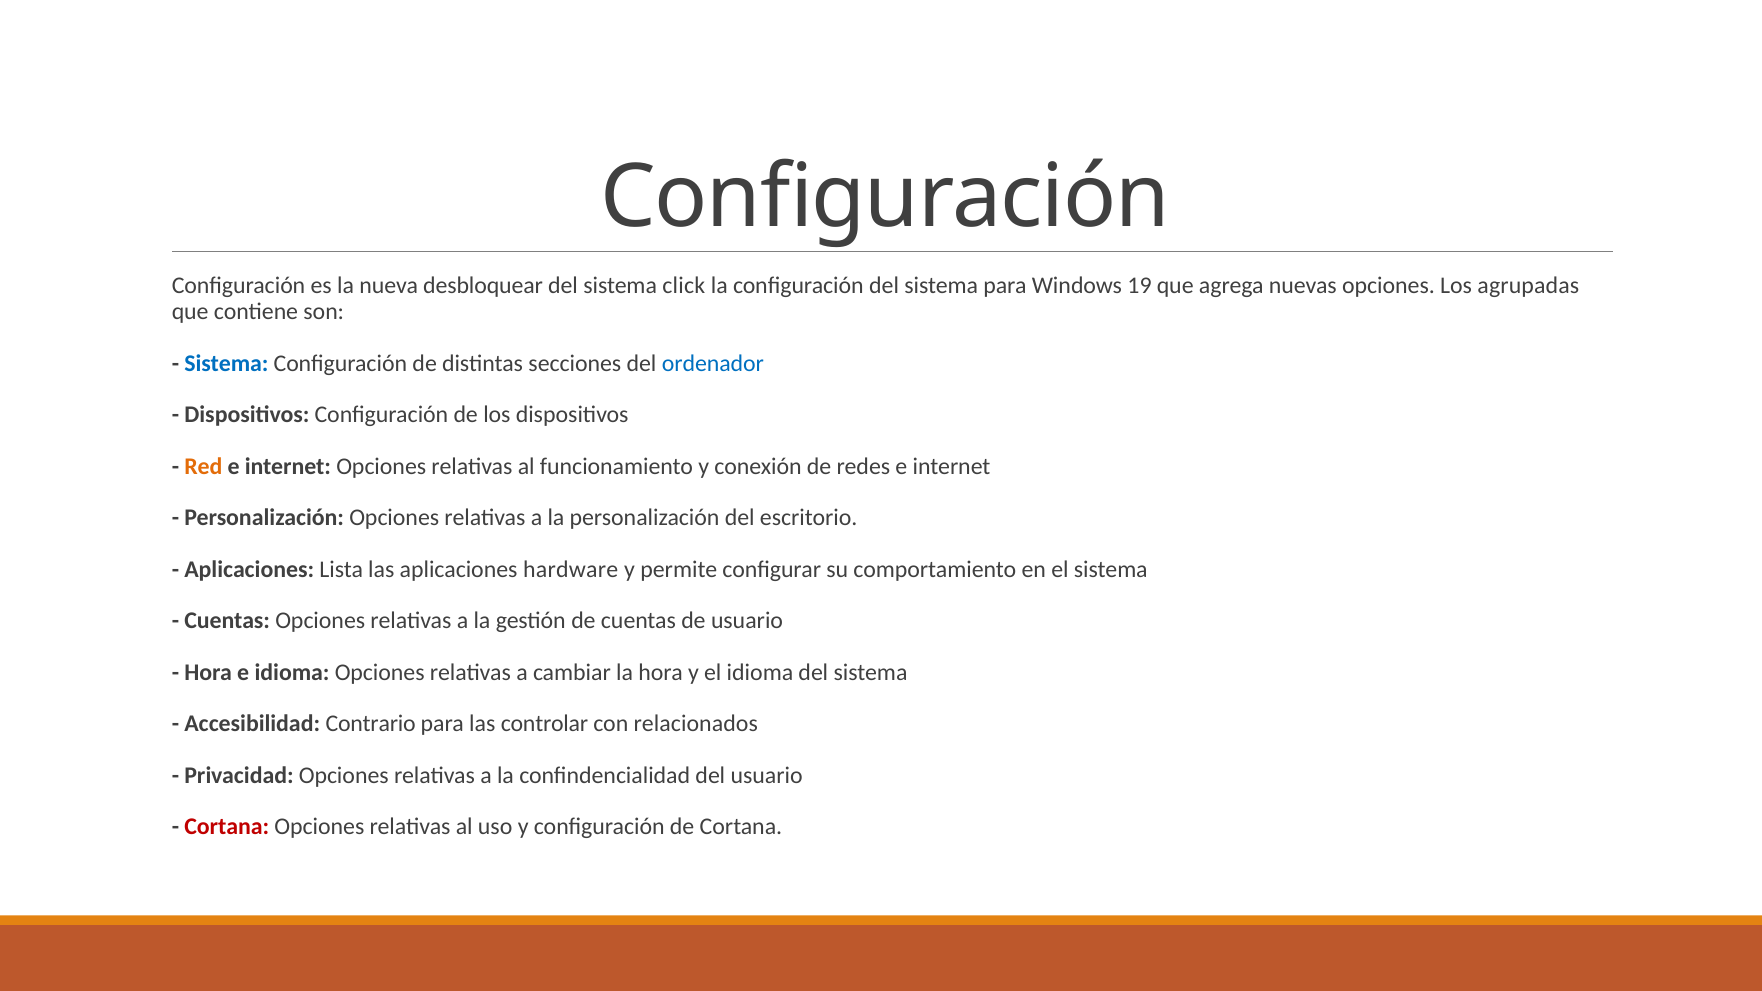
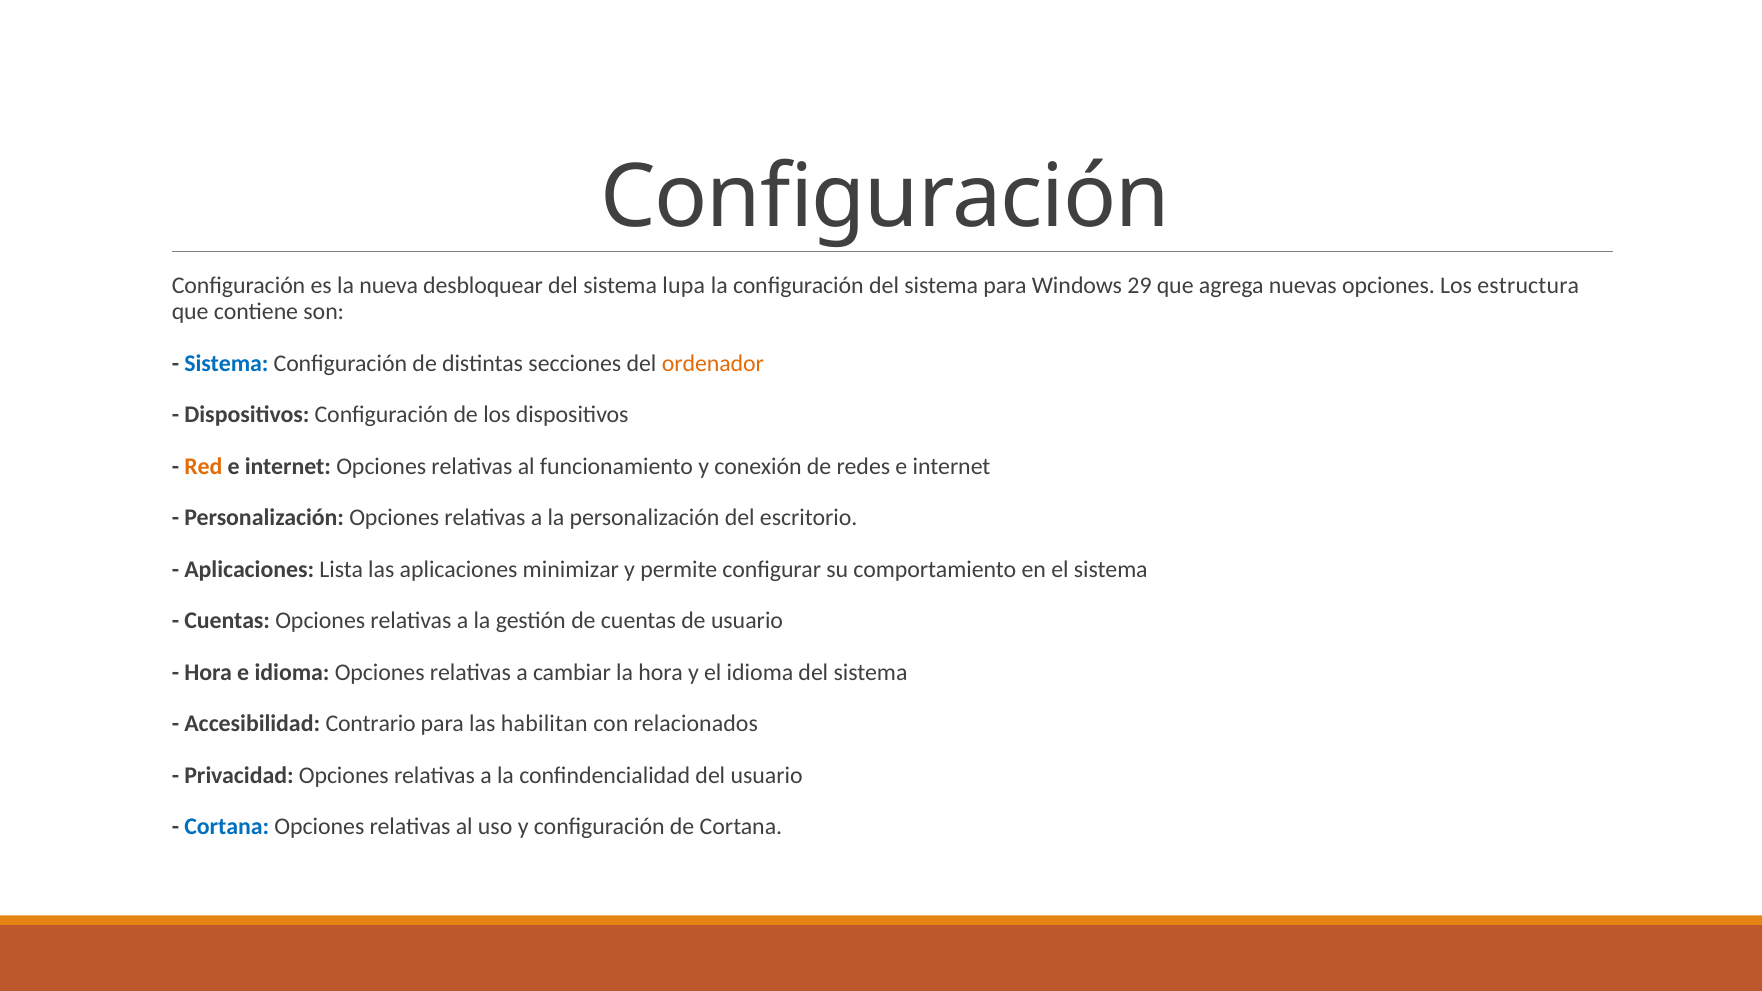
click: click -> lupa
19: 19 -> 29
agrupadas: agrupadas -> estructura
ordenador colour: blue -> orange
hardware: hardware -> minimizar
controlar: controlar -> habilitan
Cortana at (227, 827) colour: red -> blue
